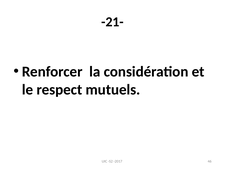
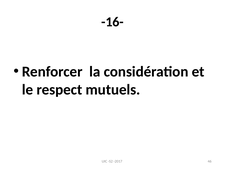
-21-: -21- -> -16-
